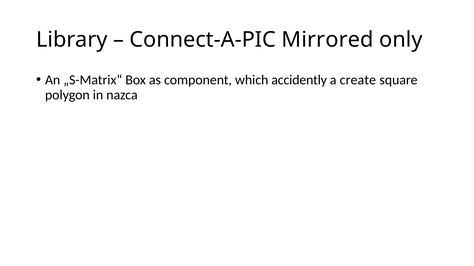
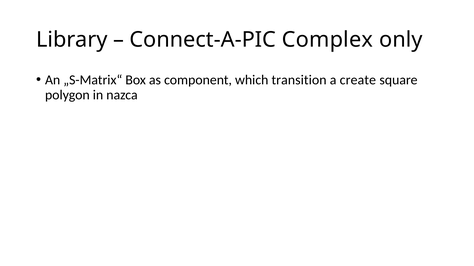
Mirrored: Mirrored -> Complex
accidently: accidently -> transition
